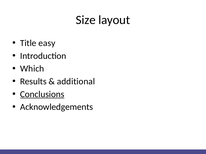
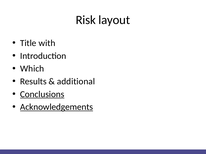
Size: Size -> Risk
easy: easy -> with
Acknowledgements underline: none -> present
